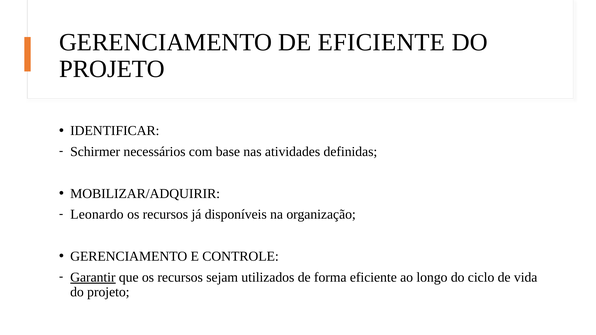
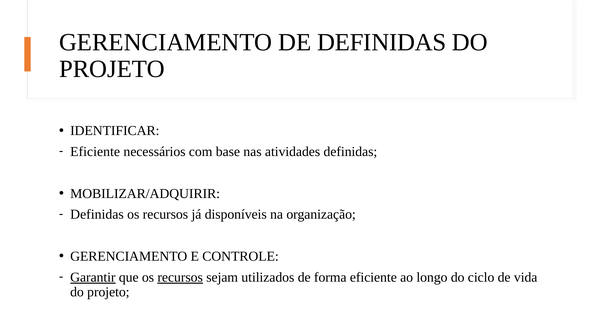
DE EFICIENTE: EFICIENTE -> DEFINIDAS
Schirmer at (95, 152): Schirmer -> Eficiente
Leonardo at (97, 215): Leonardo -> Definidas
recursos at (180, 277) underline: none -> present
